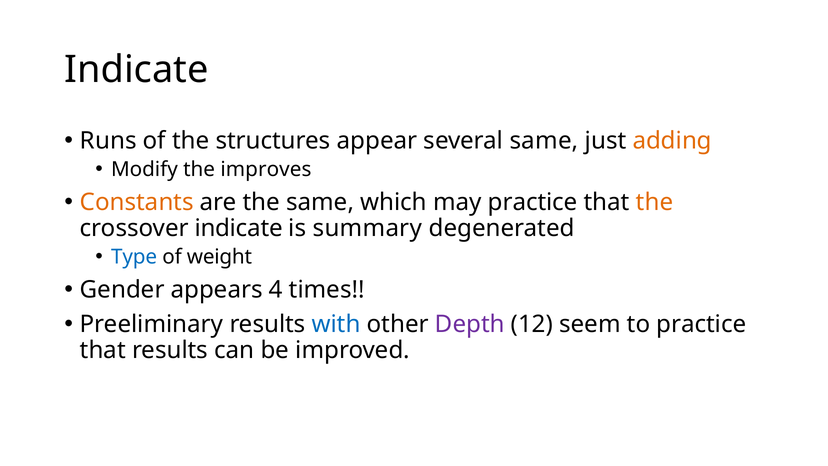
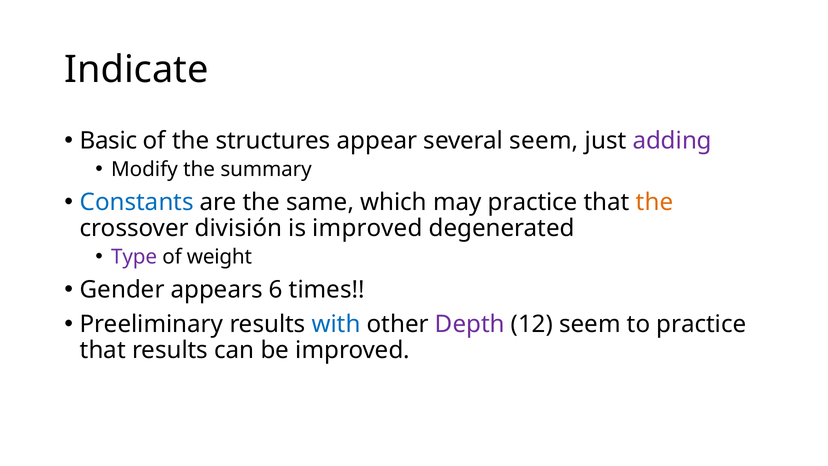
Runs: Runs -> Basic
several same: same -> seem
adding colour: orange -> purple
improves: improves -> summary
Constants colour: orange -> blue
crossover indicate: indicate -> división
is summary: summary -> improved
Type colour: blue -> purple
4: 4 -> 6
